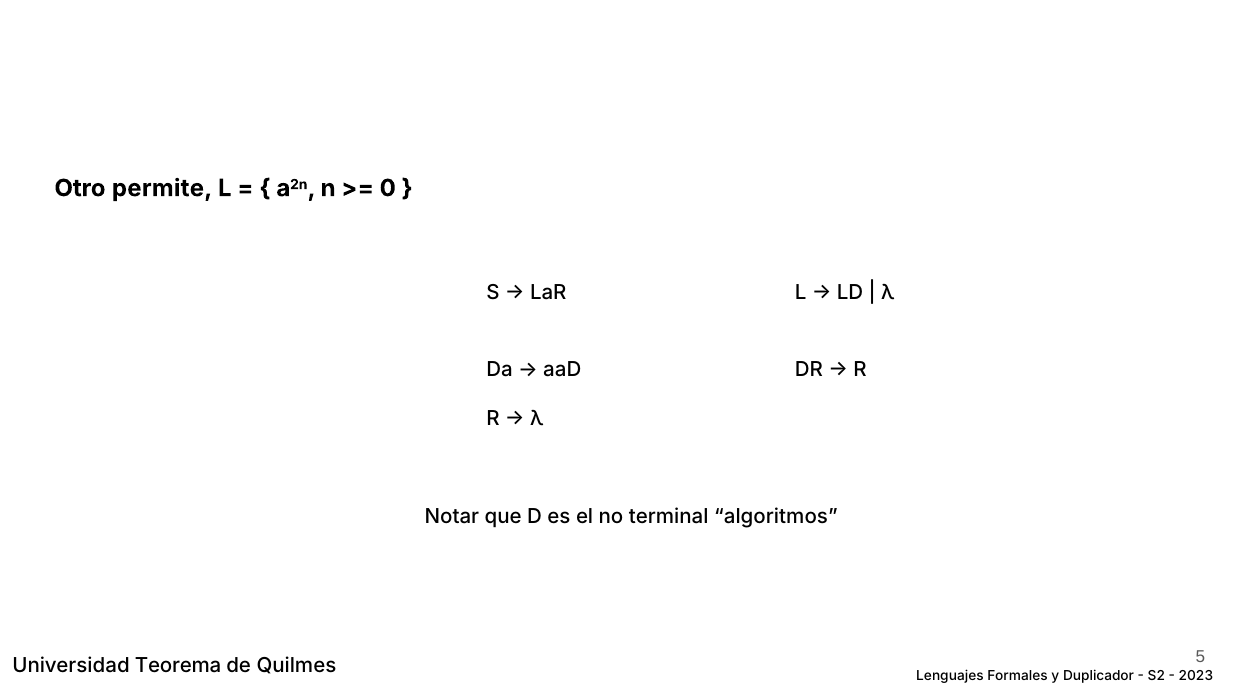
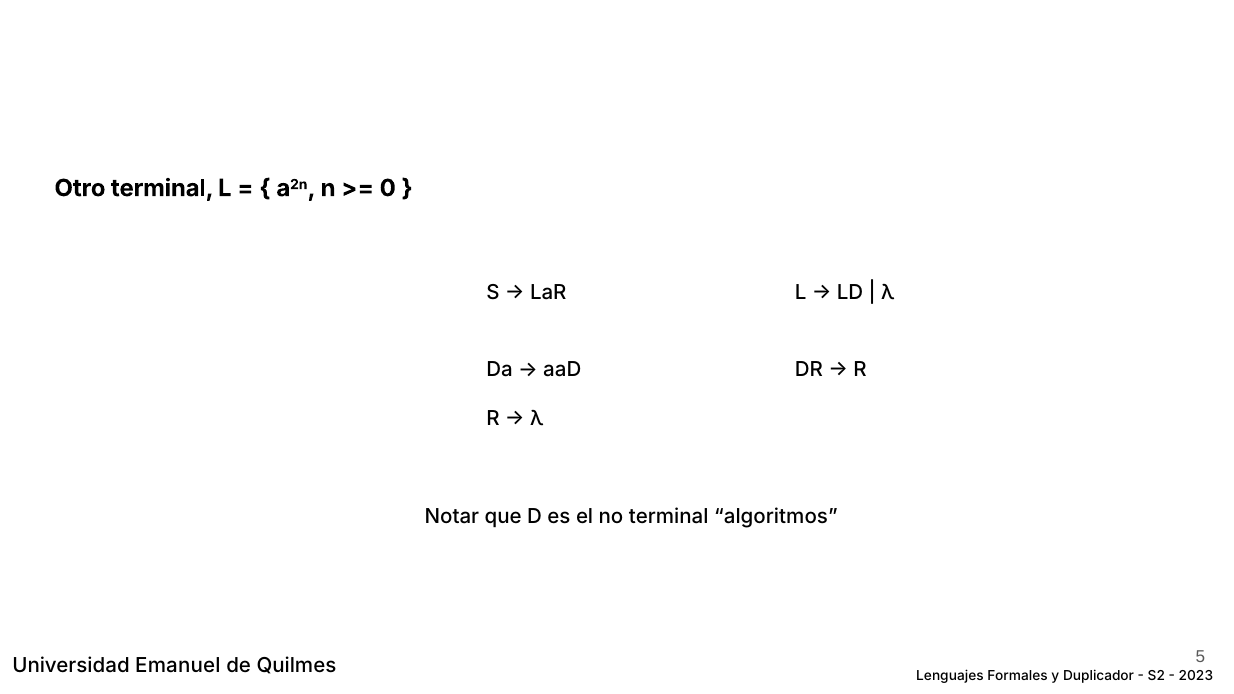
Otro permite: permite -> terminal
Teorema: Teorema -> Emanuel
